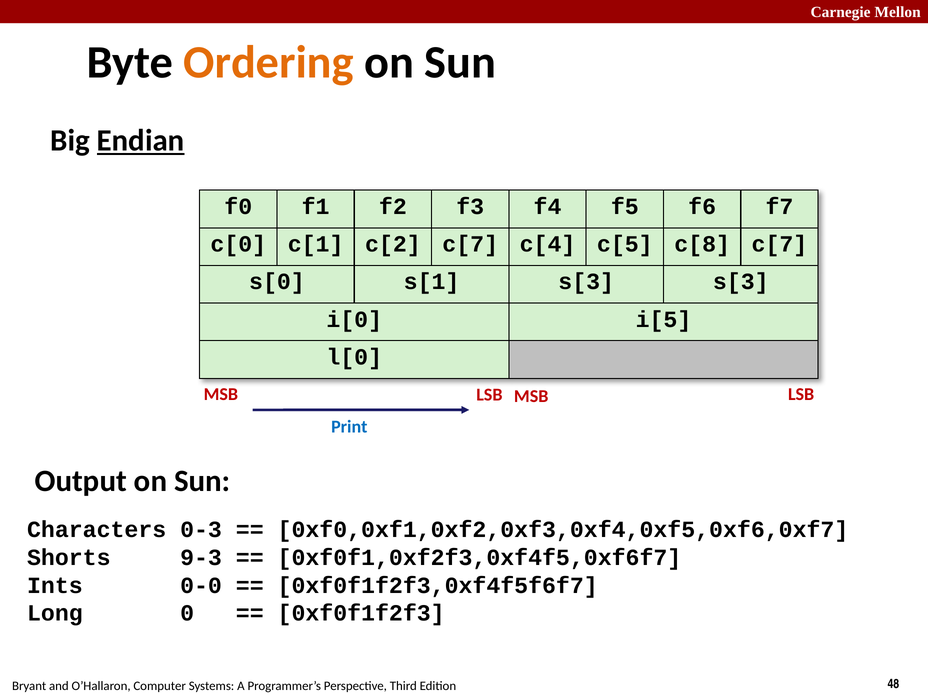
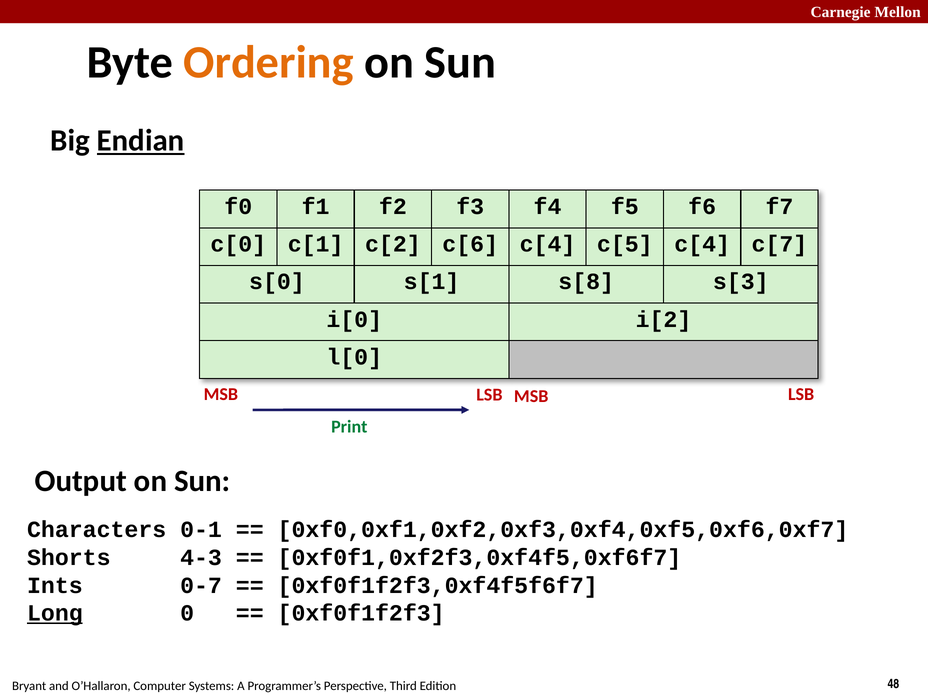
c[2 c[7: c[7 -> c[6
c[5 c[8: c[8 -> c[4
s[1 s[3: s[3 -> s[8
i[5: i[5 -> i[2
Print colour: blue -> green
0-3: 0-3 -> 0-1
9-3: 9-3 -> 4-3
0-0: 0-0 -> 0-7
Long underline: none -> present
